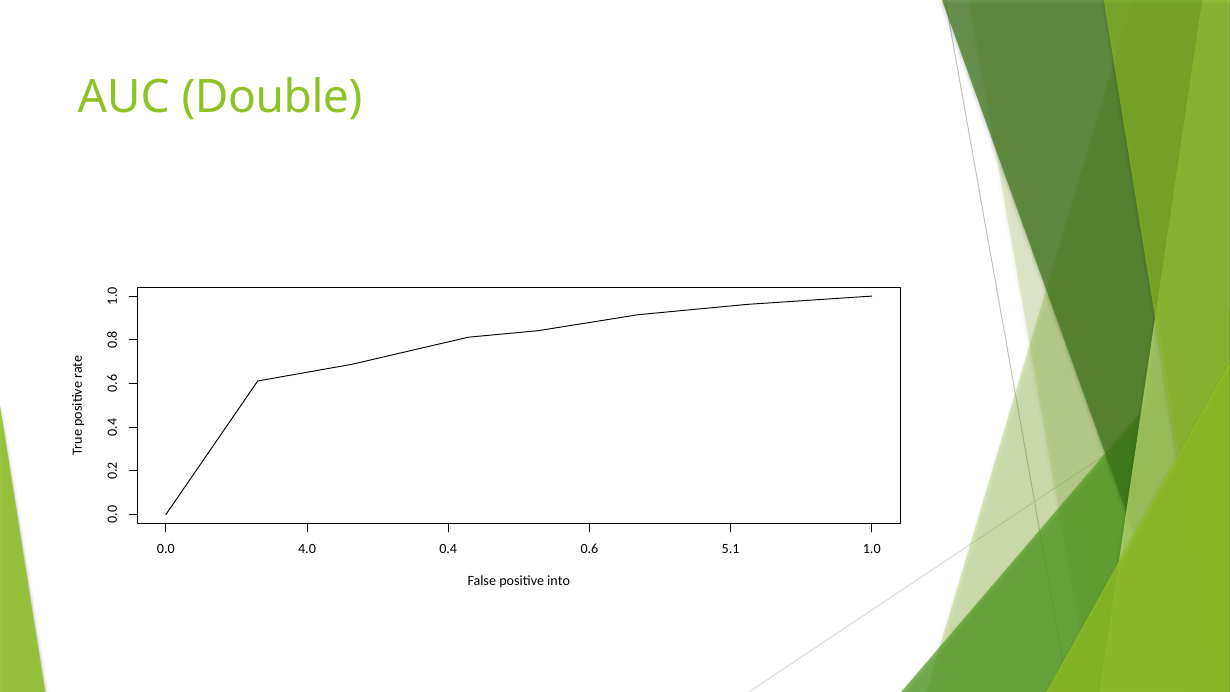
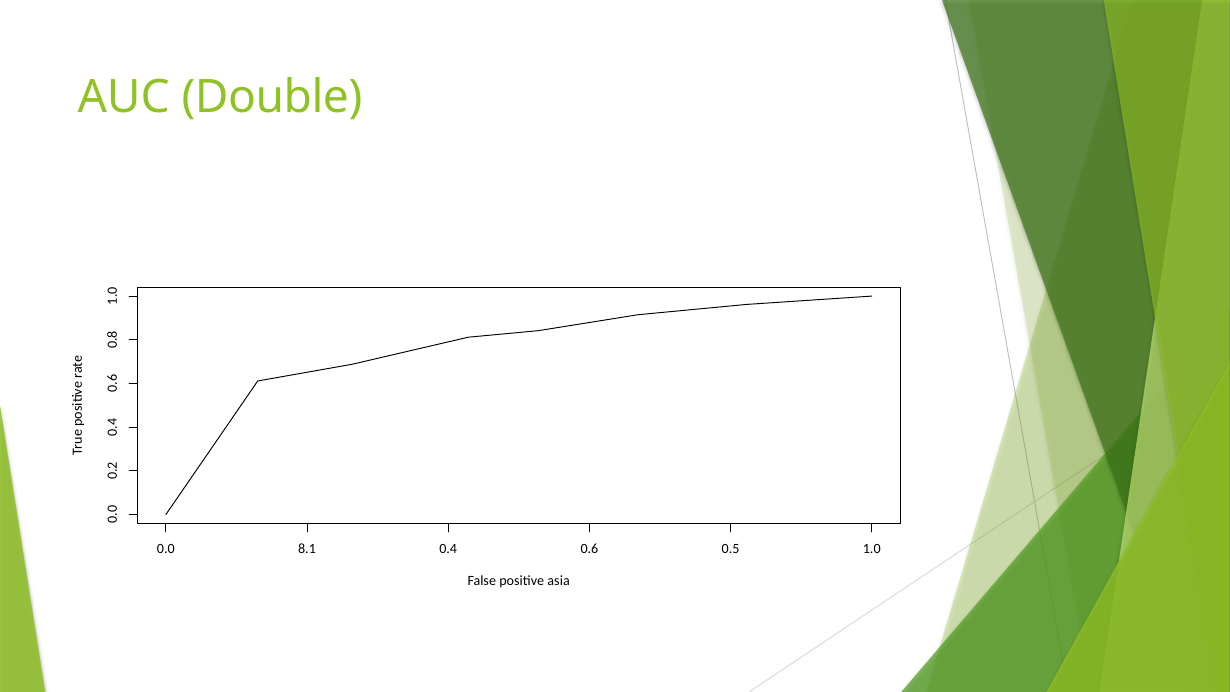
4.0: 4.0 -> 8.1
5.1: 5.1 -> 0.5
into: into -> asia
